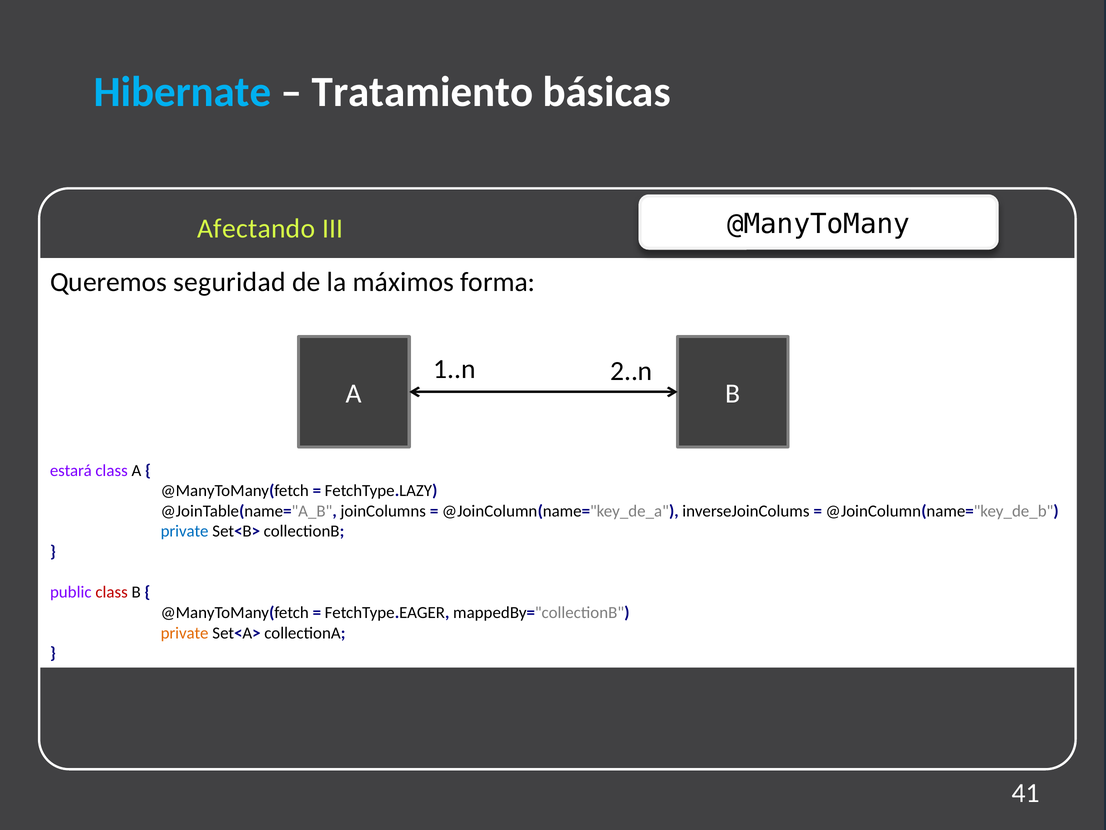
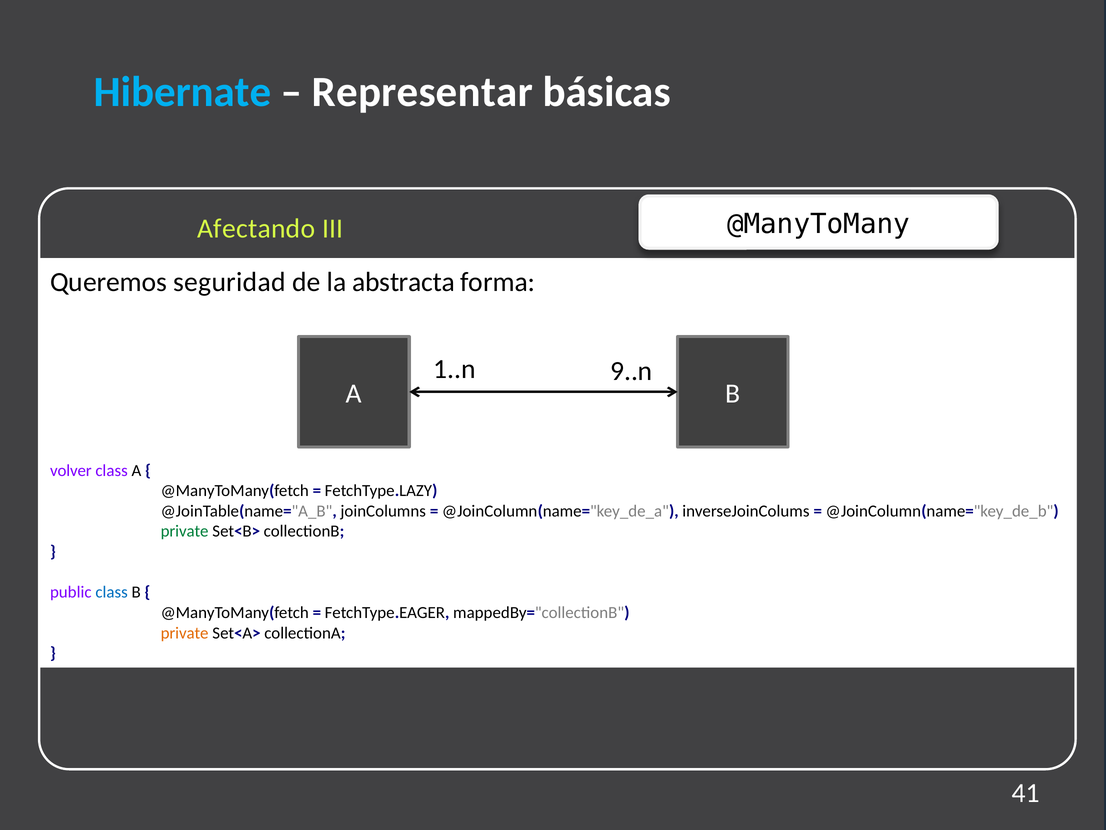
Tratamiento: Tratamiento -> Representar
máximos: máximos -> abstracta
2..n: 2..n -> 9..n
estará: estará -> volver
private at (185, 531) colour: blue -> green
class at (112, 592) colour: red -> blue
